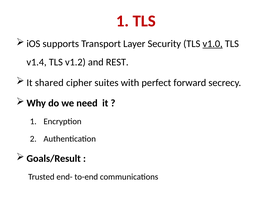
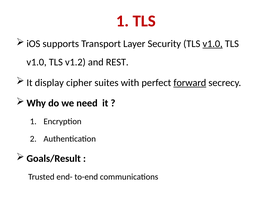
v1.4 at (37, 62): v1.4 -> v1.0
shared: shared -> display
forward underline: none -> present
